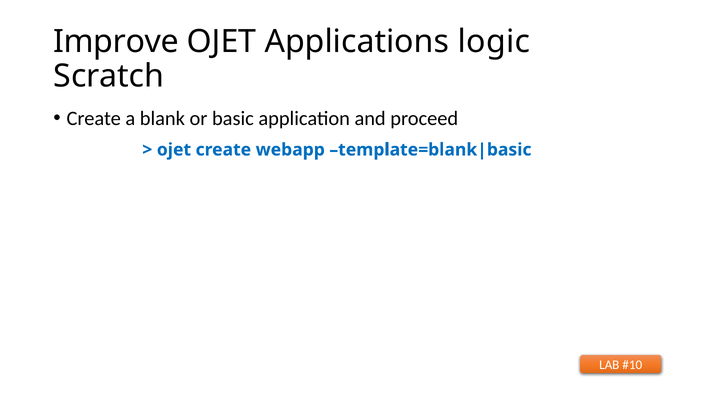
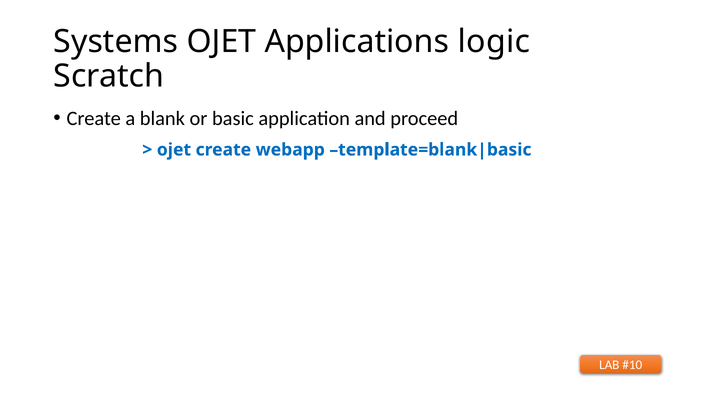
Improve: Improve -> Systems
